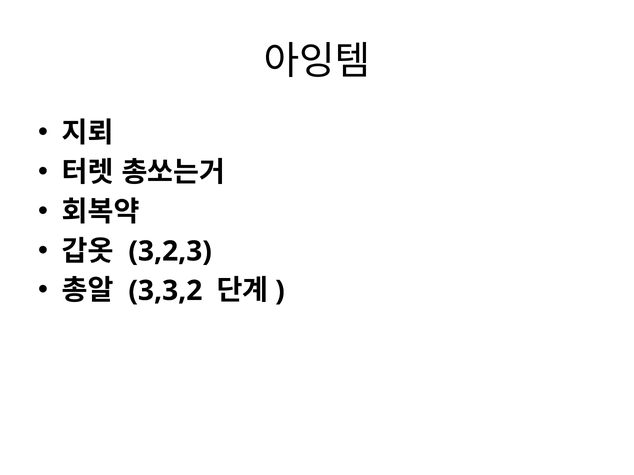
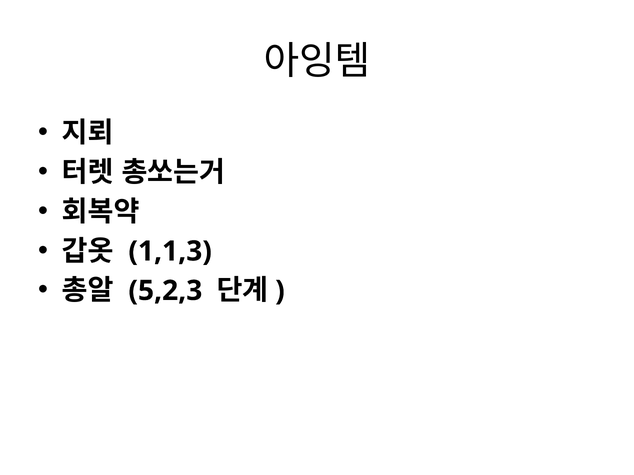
3,2,3: 3,2,3 -> 1,1,3
3,3,2: 3,3,2 -> 5,2,3
